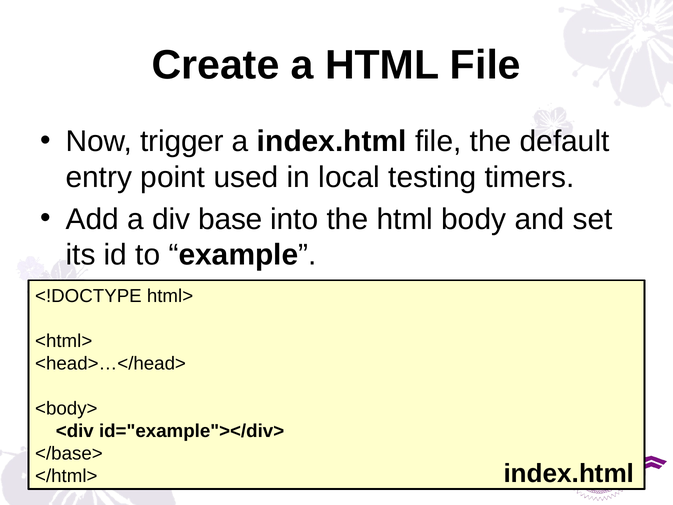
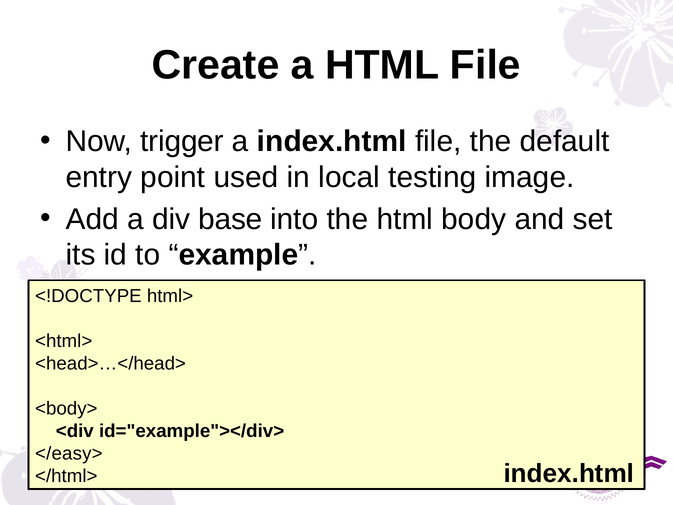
timers: timers -> image
</base>: </base> -> </easy>
